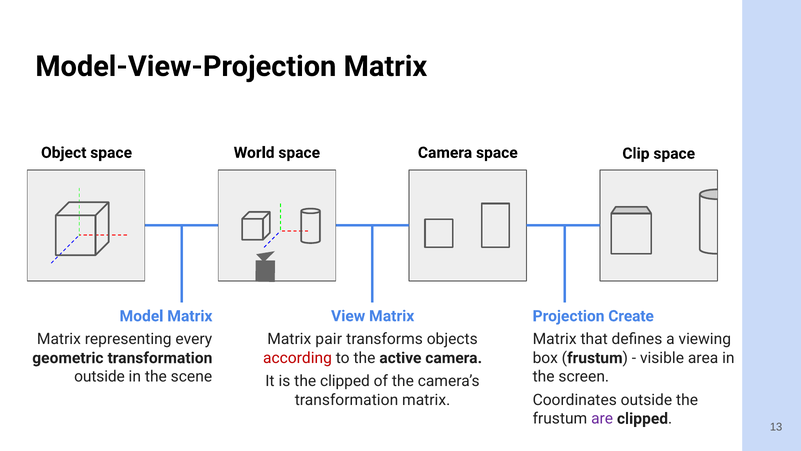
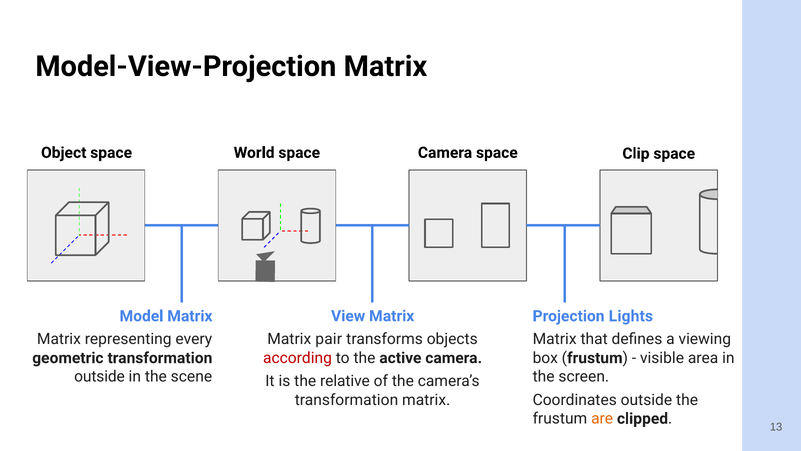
Create: Create -> Lights
the clipped: clipped -> relative
are colour: purple -> orange
